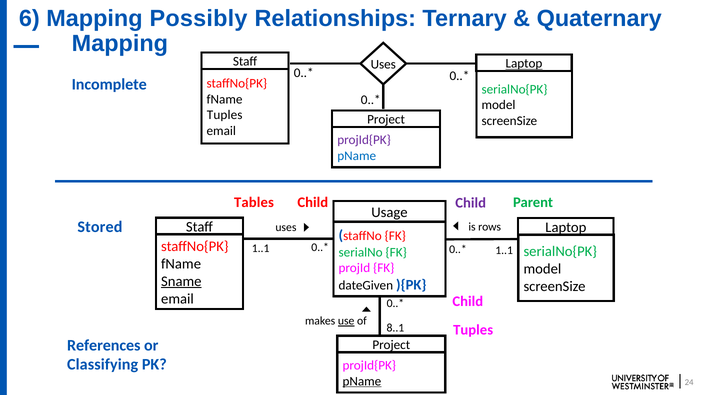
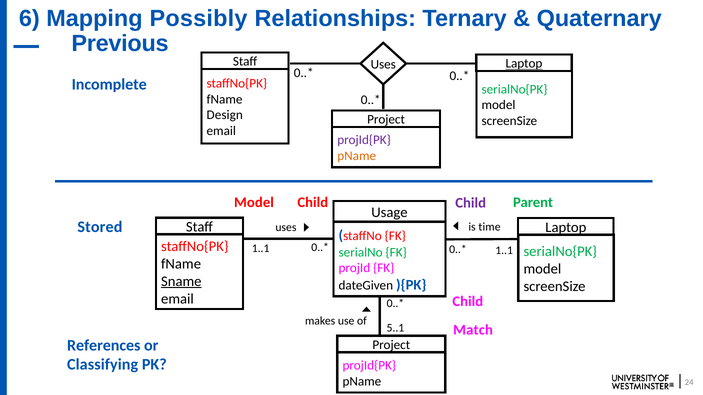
Mapping at (120, 44): Mapping -> Previous
Tuples at (225, 115): Tuples -> Design
pName at (357, 156) colour: blue -> orange
Tables at (254, 203): Tables -> Model
rows: rows -> time
use underline: present -> none
8..1: 8..1 -> 5..1
Tuples at (473, 330): Tuples -> Match
pName at (362, 382) underline: present -> none
